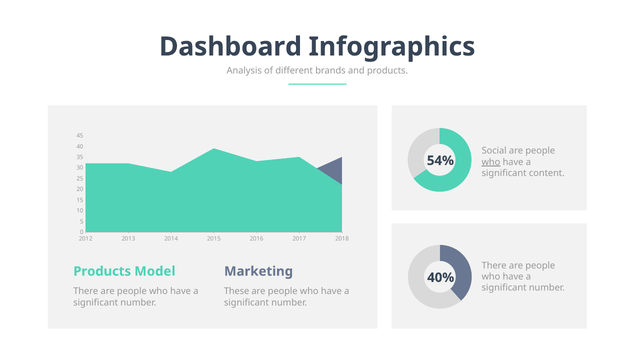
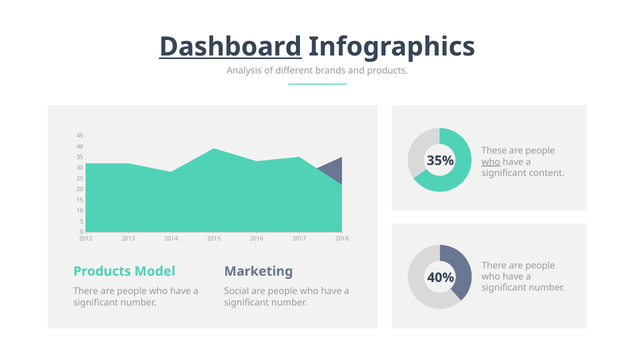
Dashboard underline: none -> present
Social: Social -> These
54%: 54% -> 35%
These: These -> Social
